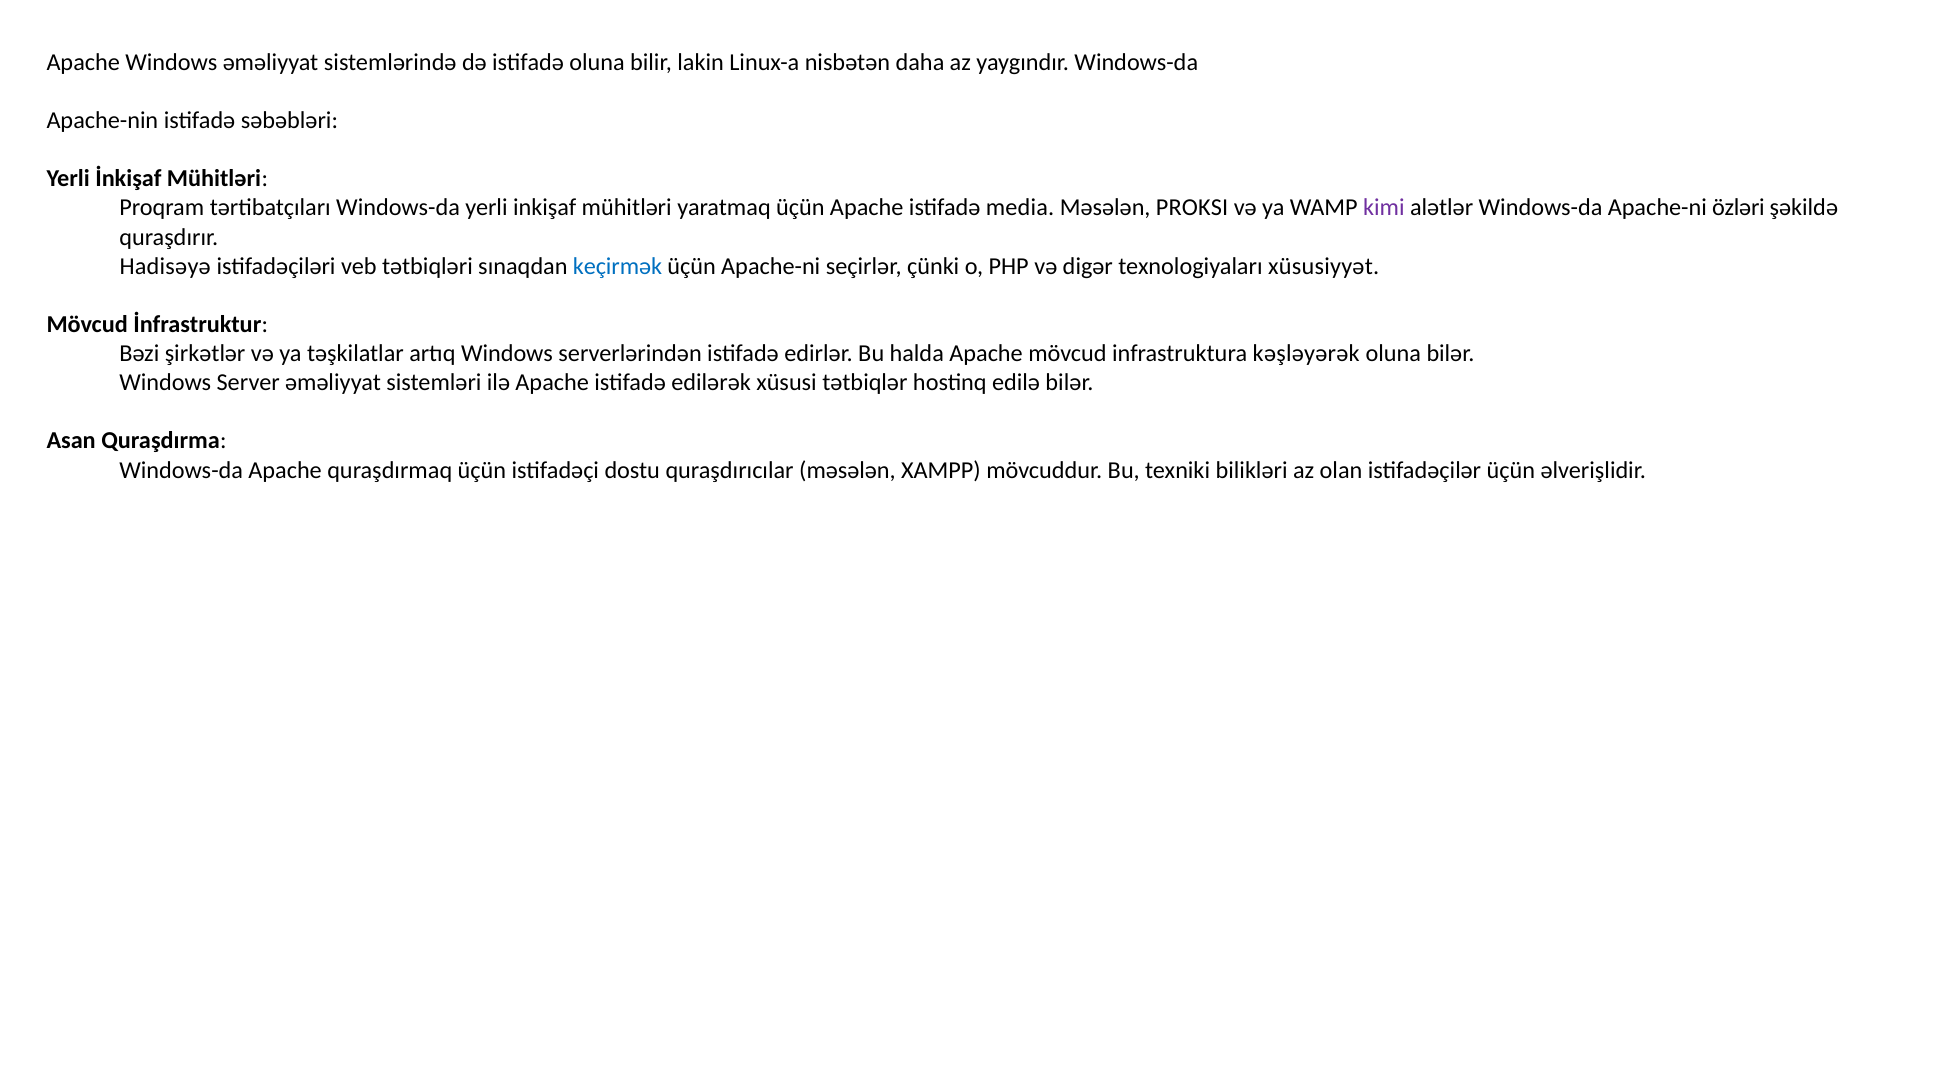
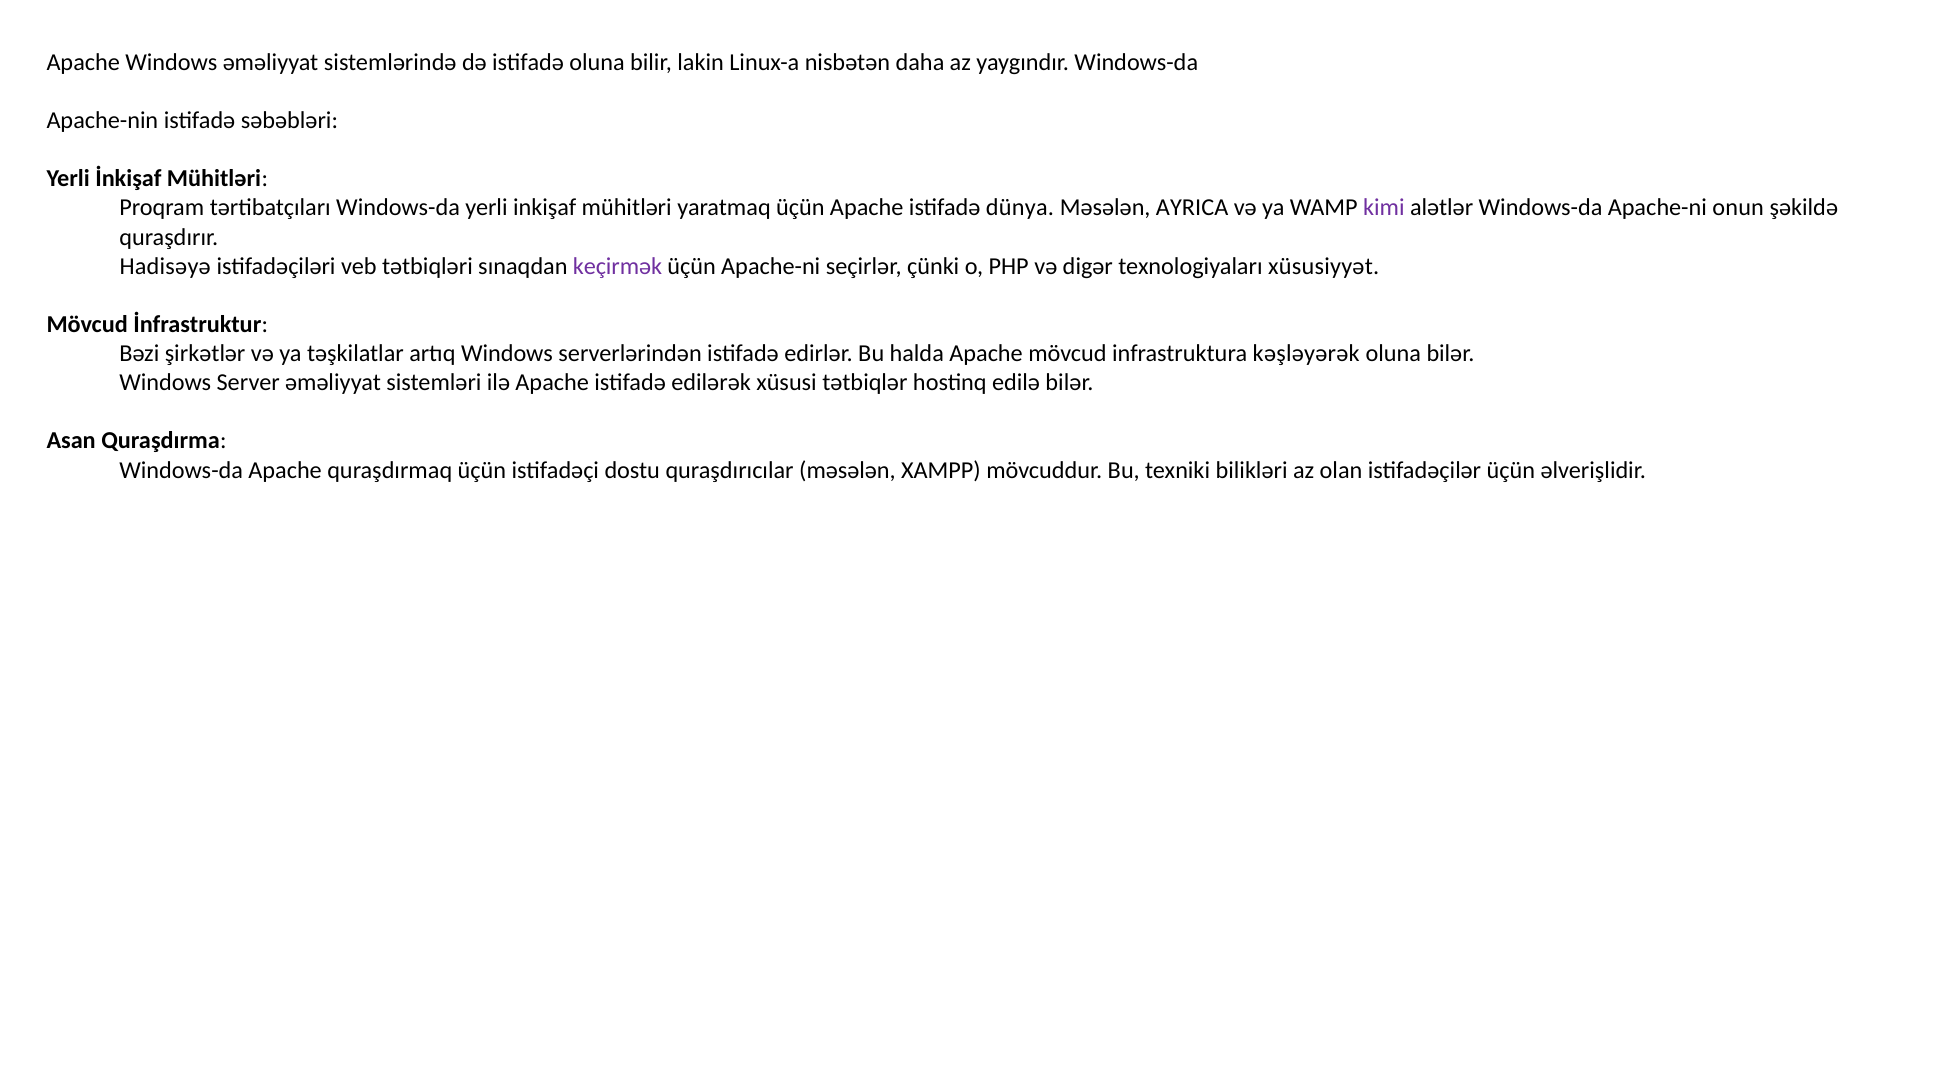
media: media -> dünya
PROKSI: PROKSI -> AYRICA
özləri: özləri -> onun
keçirmək colour: blue -> purple
